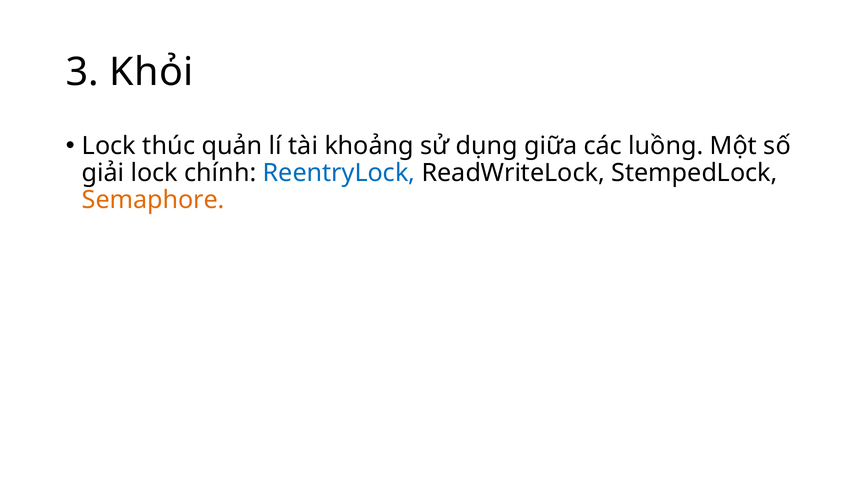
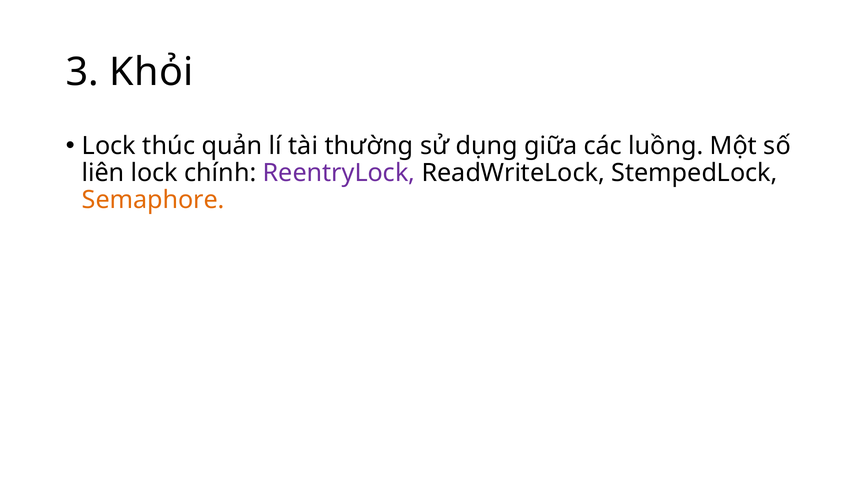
khoảng: khoảng -> thường
giải: giải -> liên
ReentryLock colour: blue -> purple
